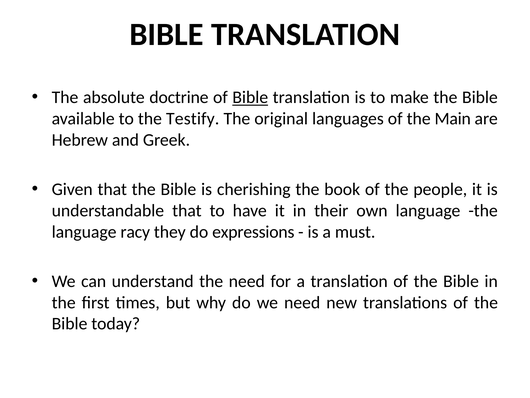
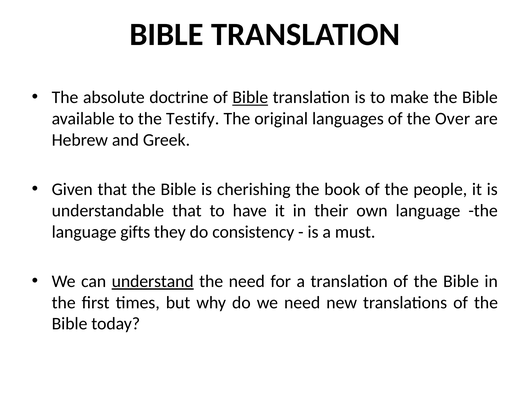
Main: Main -> Over
racy: racy -> gifts
expressions: expressions -> consistency
understand underline: none -> present
